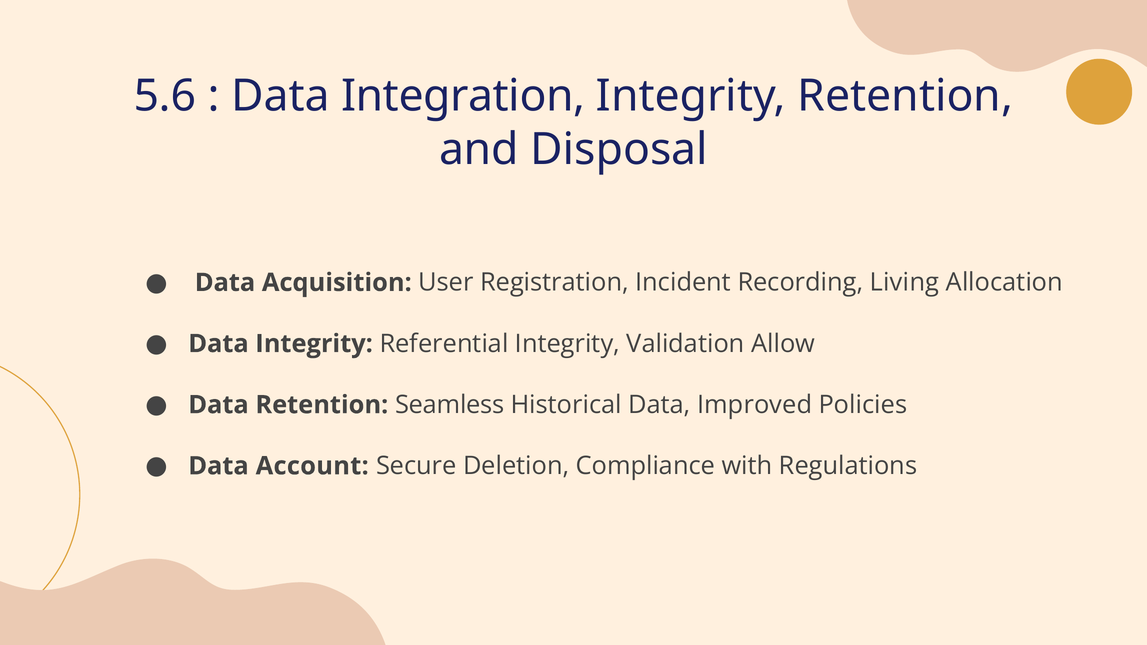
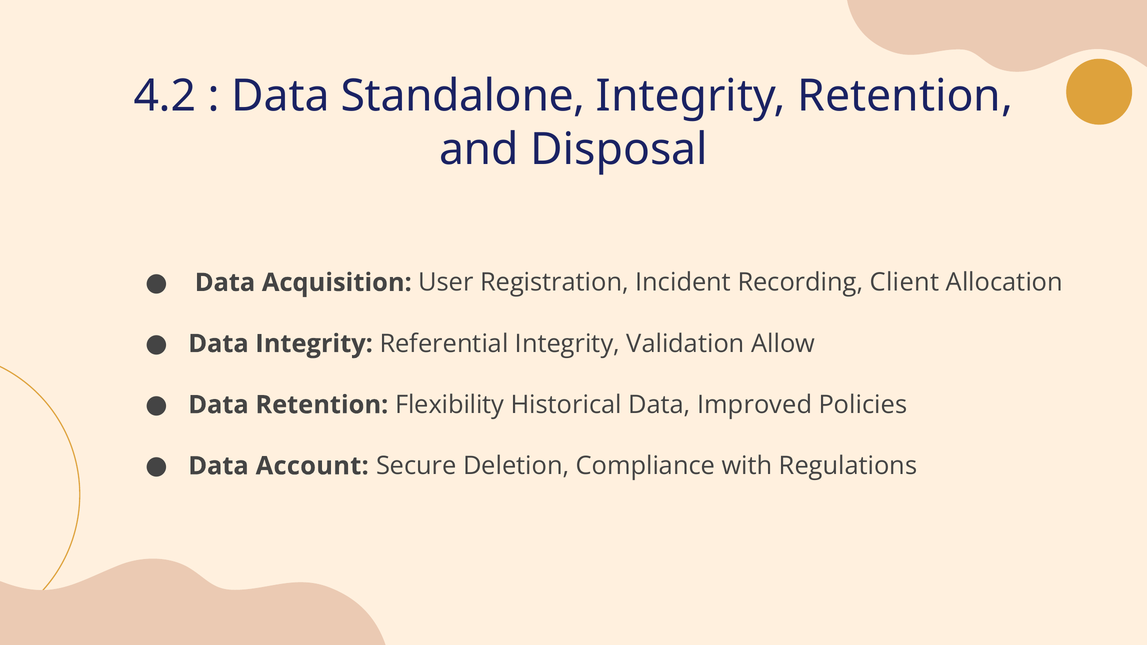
5.6: 5.6 -> 4.2
Integration: Integration -> Standalone
Living: Living -> Client
Seamless: Seamless -> Flexibility
